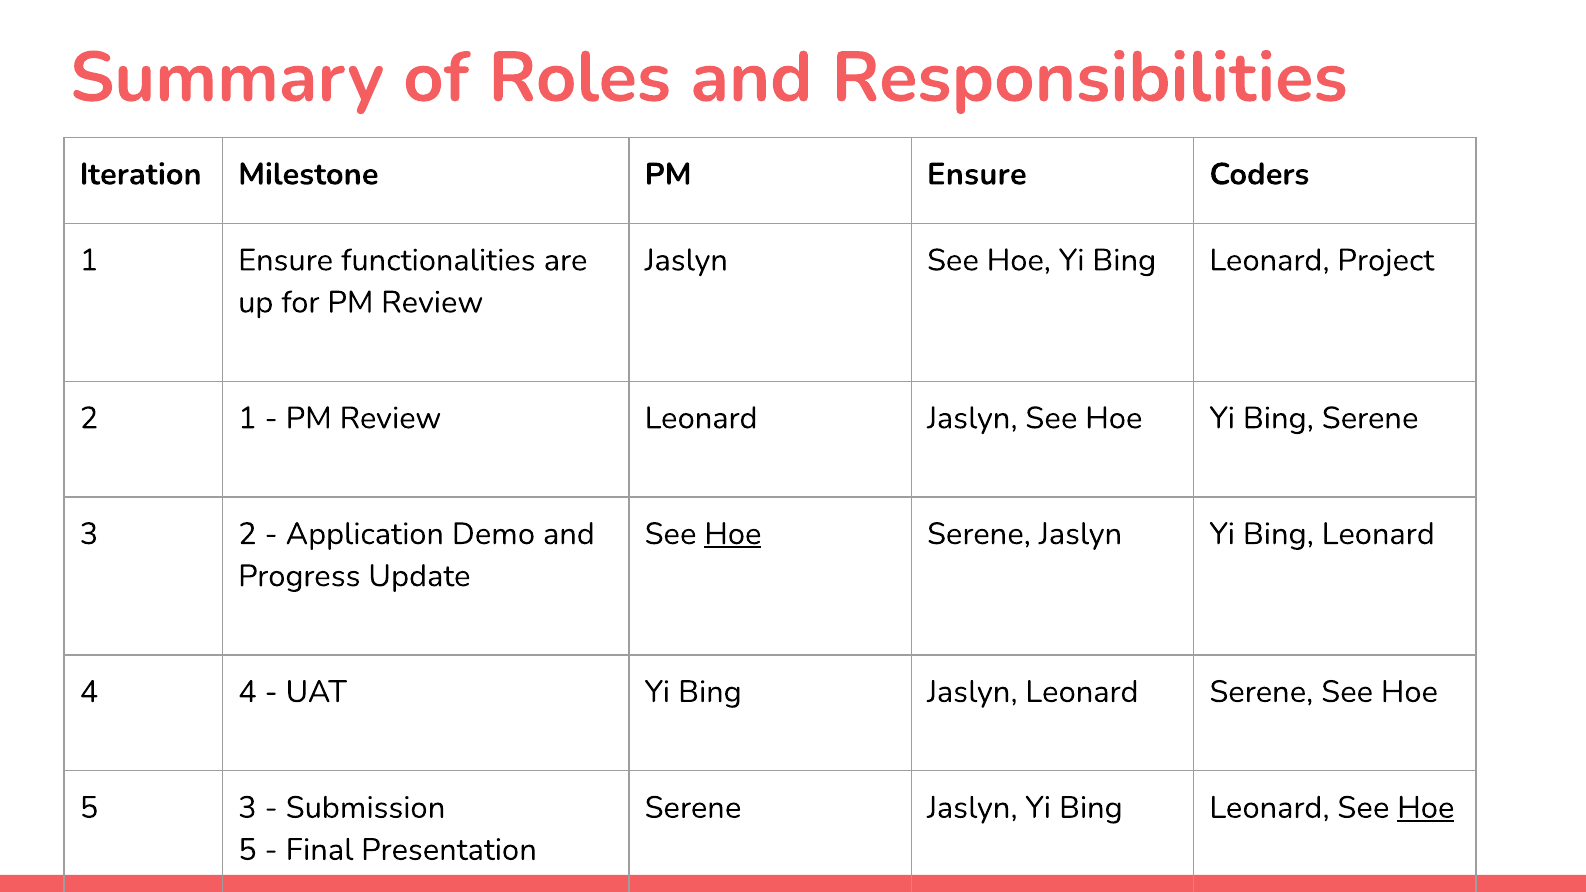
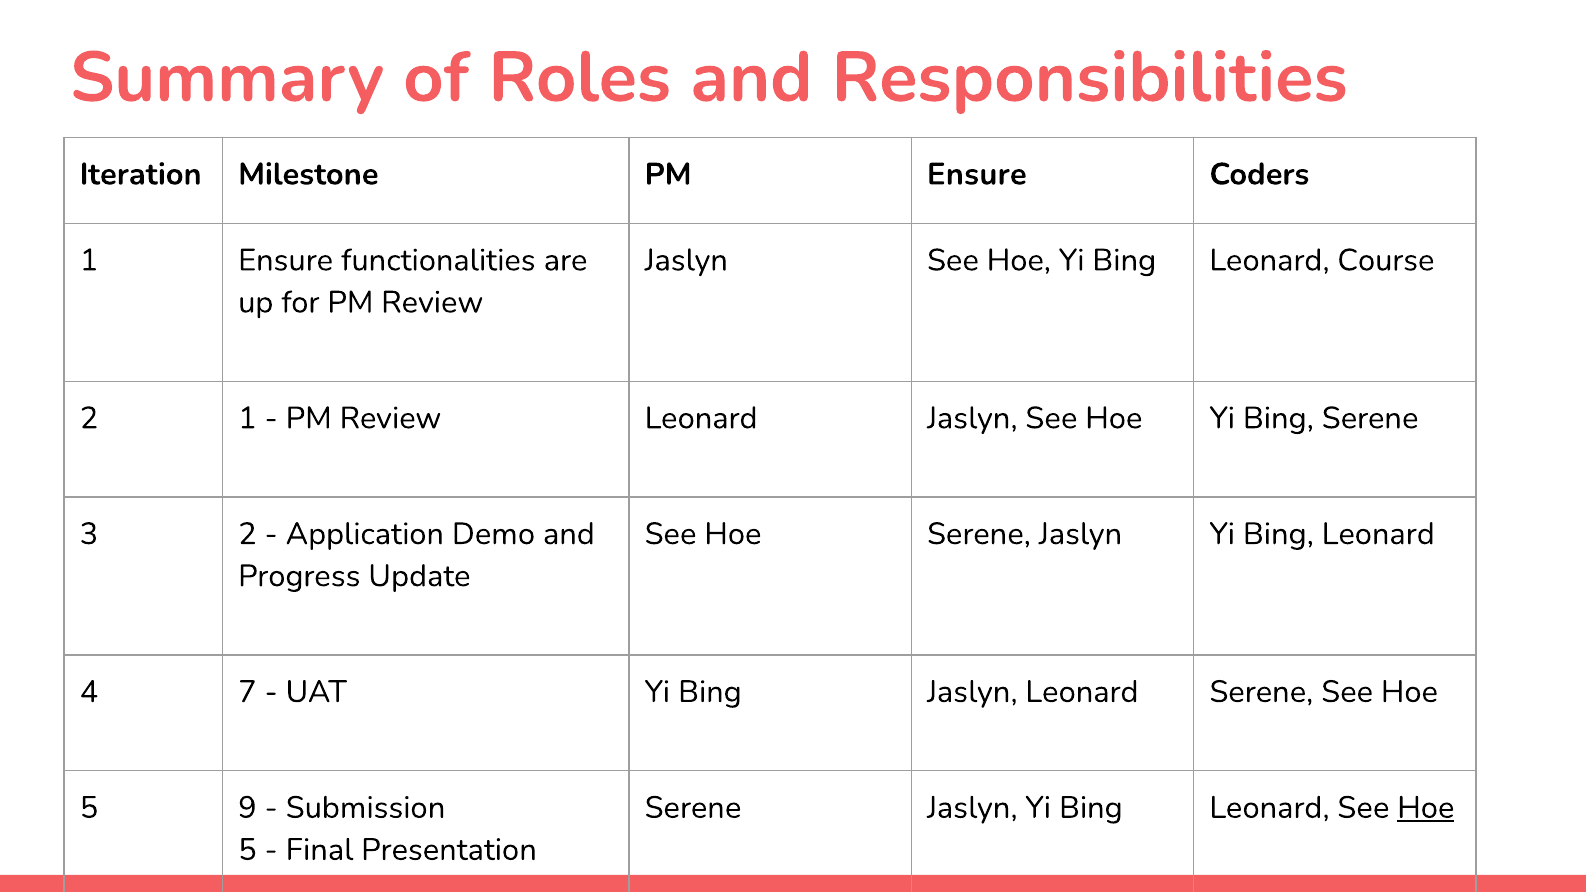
Project: Project -> Course
Hoe at (733, 534) underline: present -> none
4 4: 4 -> 7
5 3: 3 -> 9
